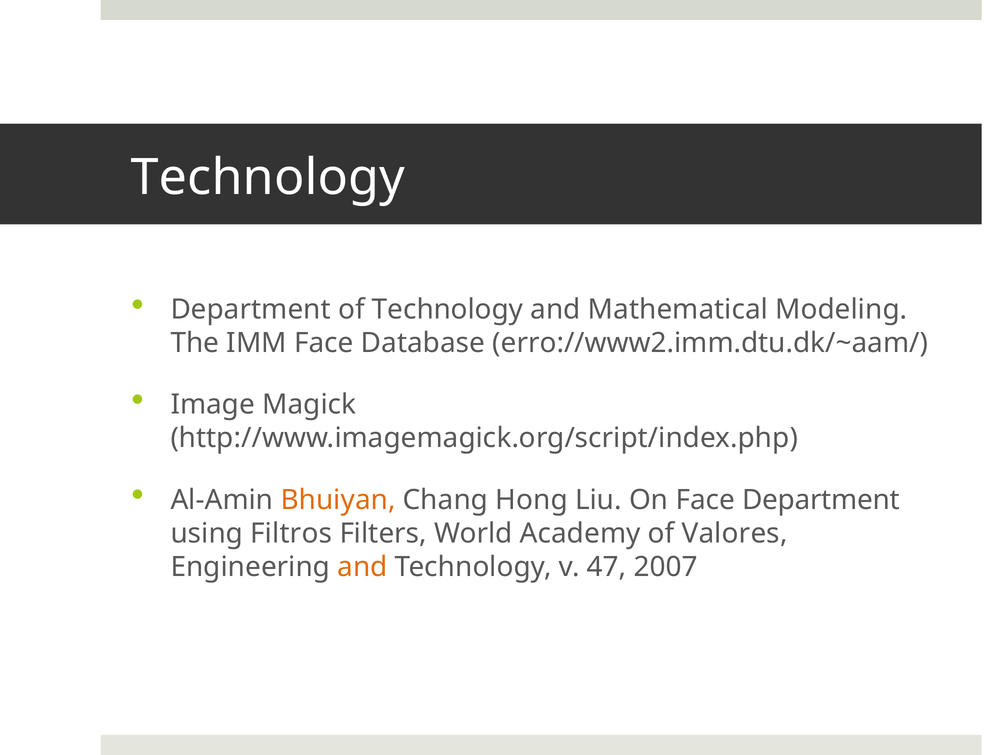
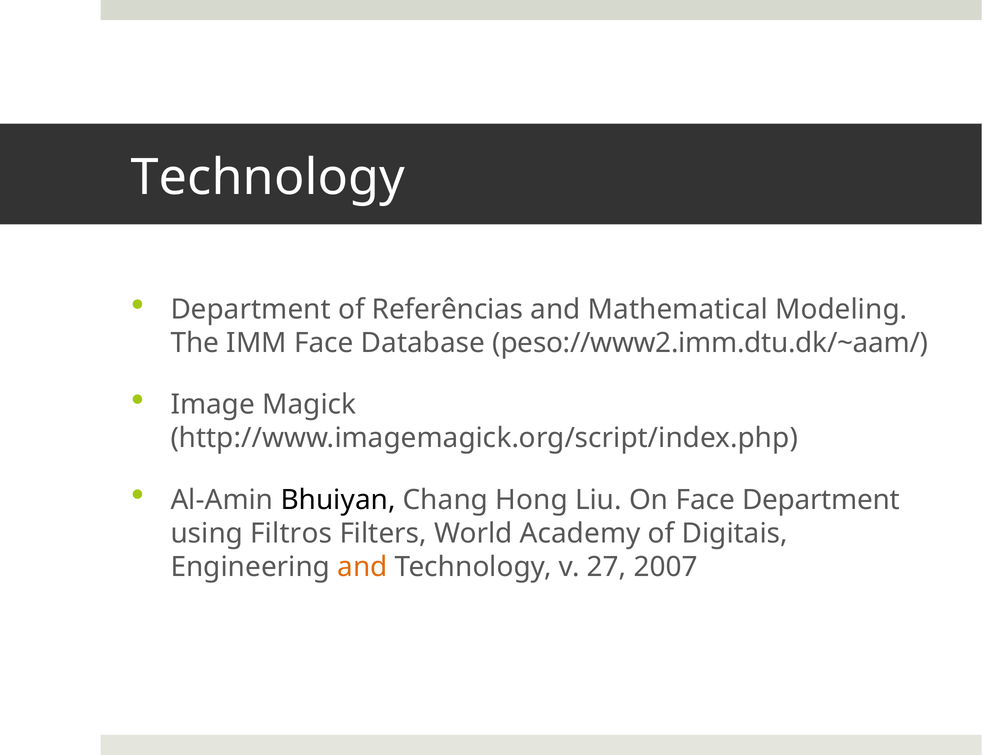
of Technology: Technology -> Referências
erro://www2.imm.dtu.dk/~aam/: erro://www2.imm.dtu.dk/~aam/ -> peso://www2.imm.dtu.dk/~aam/
Bhuiyan colour: orange -> black
Valores: Valores -> Digitais
47: 47 -> 27
